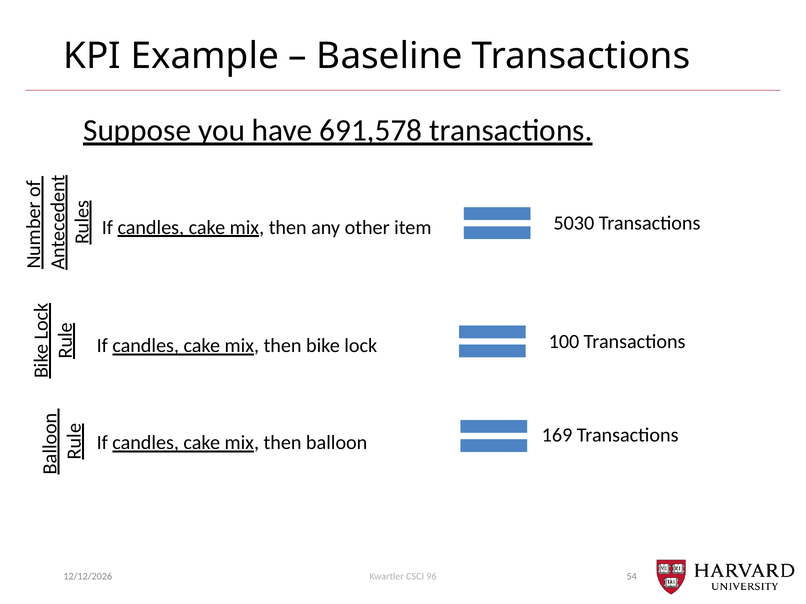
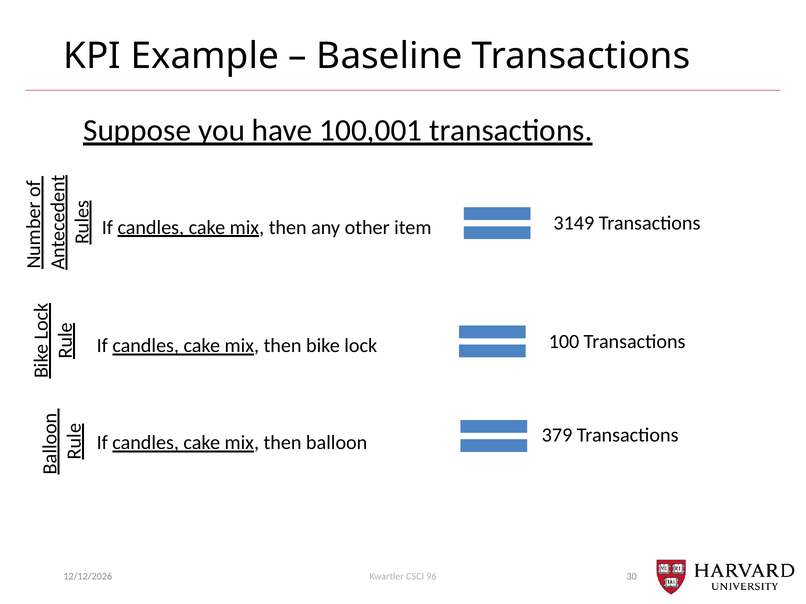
691,578: 691,578 -> 100,001
5030: 5030 -> 3149
169: 169 -> 379
54: 54 -> 30
